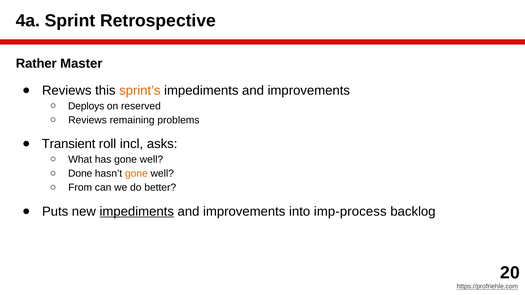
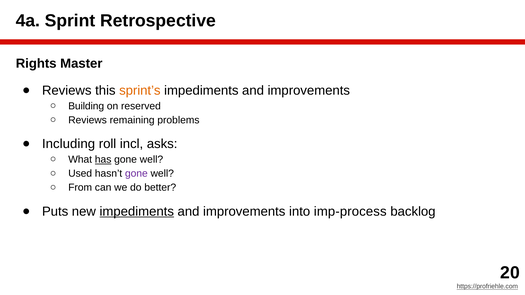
Rather: Rather -> Rights
Deploys: Deploys -> Building
Transient: Transient -> Including
has underline: none -> present
Done: Done -> Used
gone at (136, 174) colour: orange -> purple
